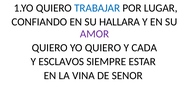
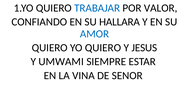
LUGAR: LUGAR -> VALOR
AMOR colour: purple -> blue
CADA: CADA -> JESUS
ESCLAVOS: ESCLAVOS -> UMWAMI
